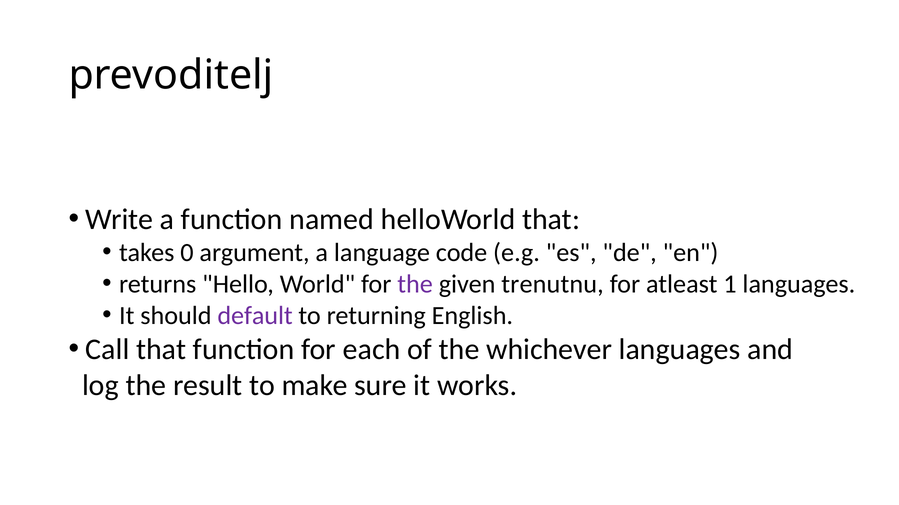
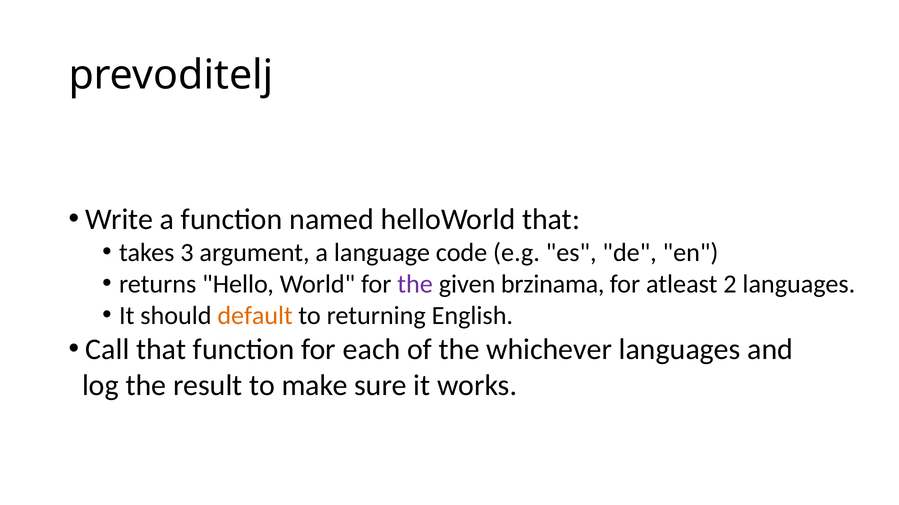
0: 0 -> 3
trenutnu: trenutnu -> brzinama
1: 1 -> 2
default colour: purple -> orange
